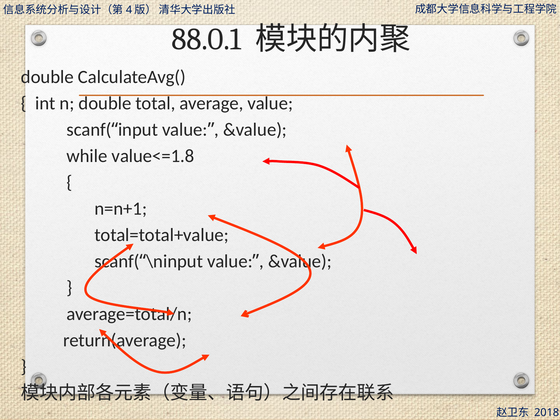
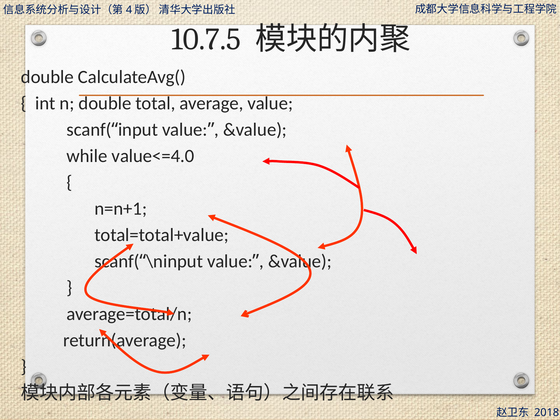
88.0.1: 88.0.1 -> 10.7.5
value<=1.8: value<=1.8 -> value<=4.0
